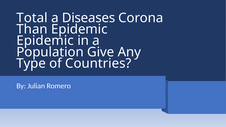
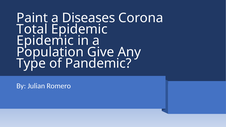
Total: Total -> Paint
Than: Than -> Total
Countries: Countries -> Pandemic
